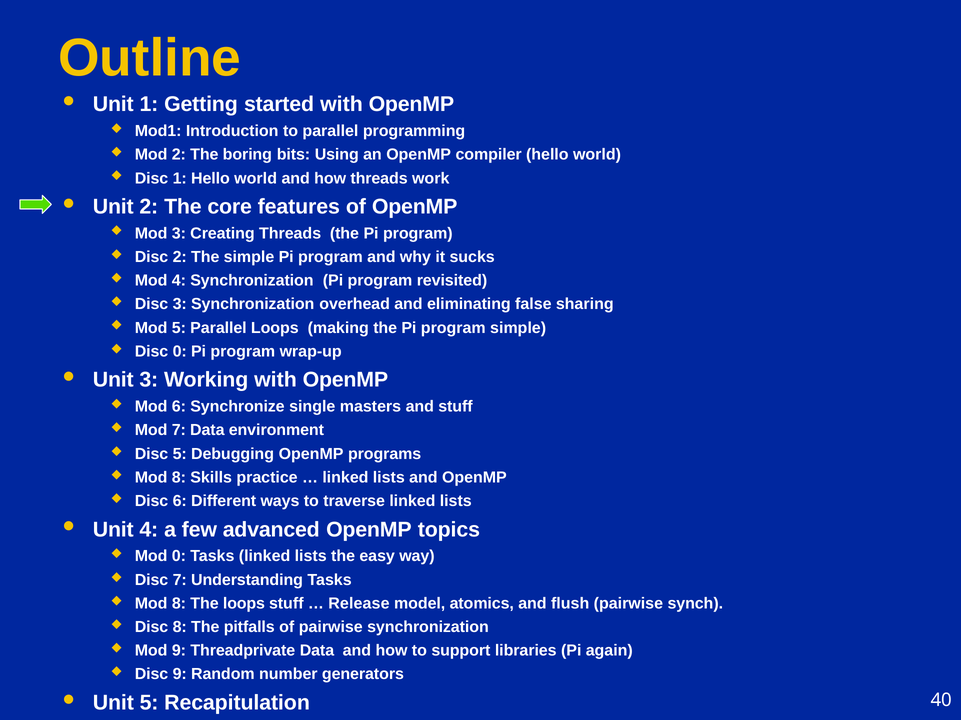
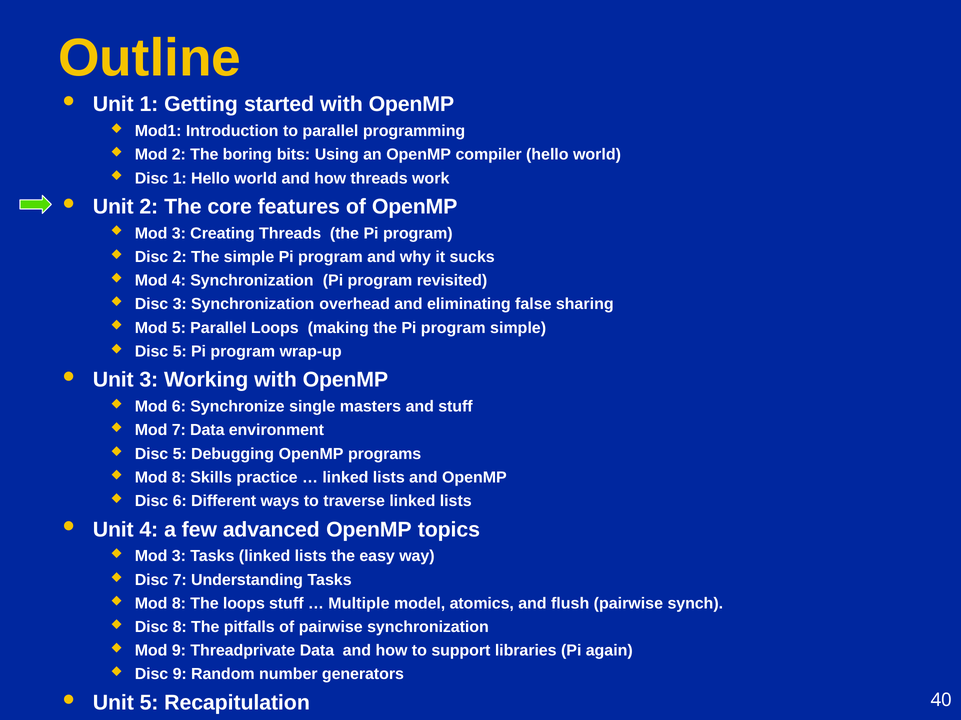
0 at (180, 352): 0 -> 5
0 at (179, 557): 0 -> 3
Release: Release -> Multiple
